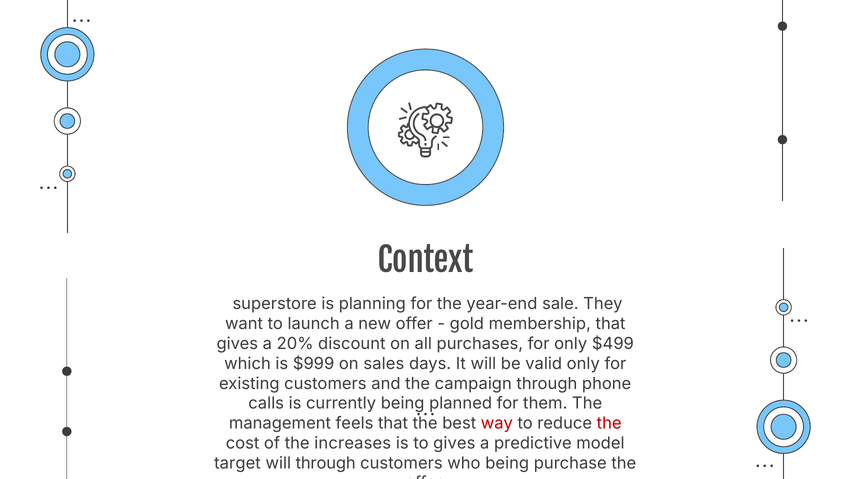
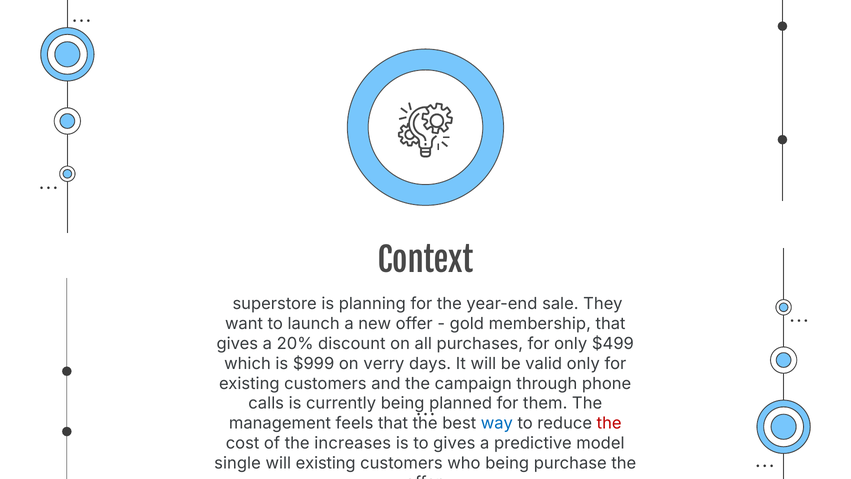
sales: sales -> verry
way colour: red -> blue
target: target -> single
will through: through -> existing
